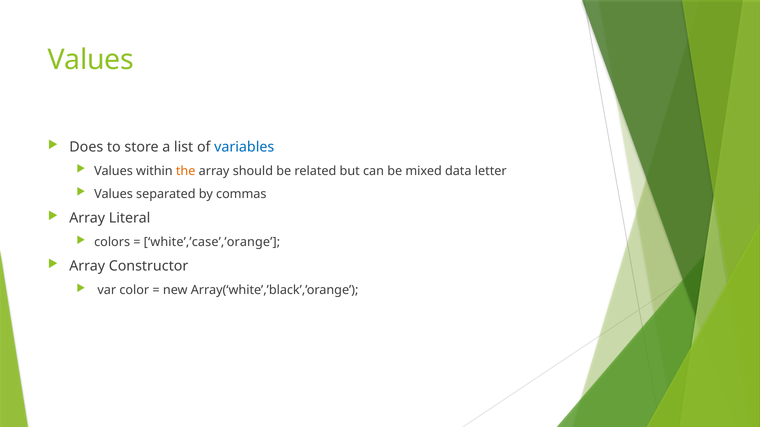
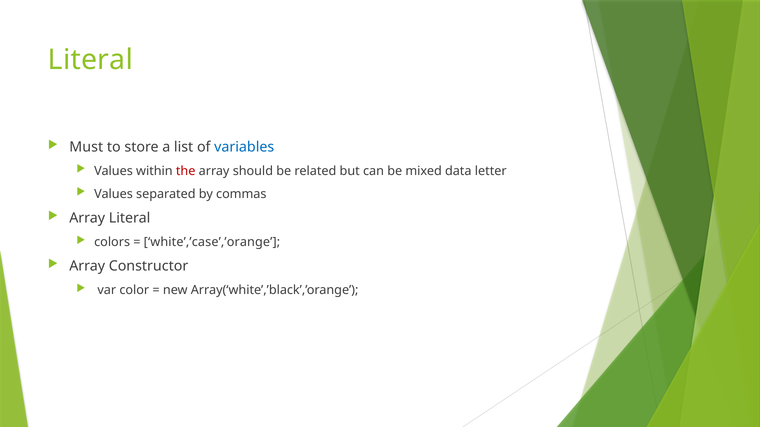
Values at (91, 60): Values -> Literal
Does: Does -> Must
the colour: orange -> red
